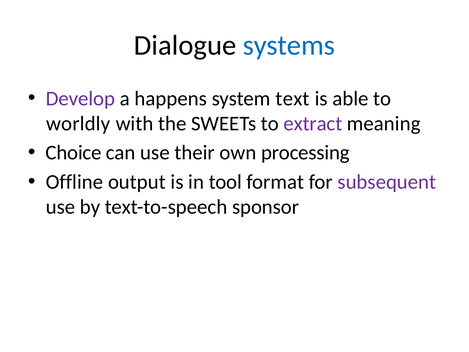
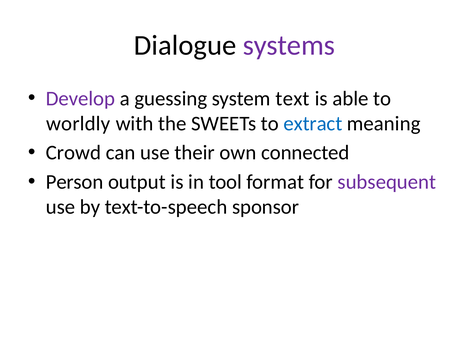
systems colour: blue -> purple
happens: happens -> guessing
extract colour: purple -> blue
Choice: Choice -> Crowd
processing: processing -> connected
Offline: Offline -> Person
